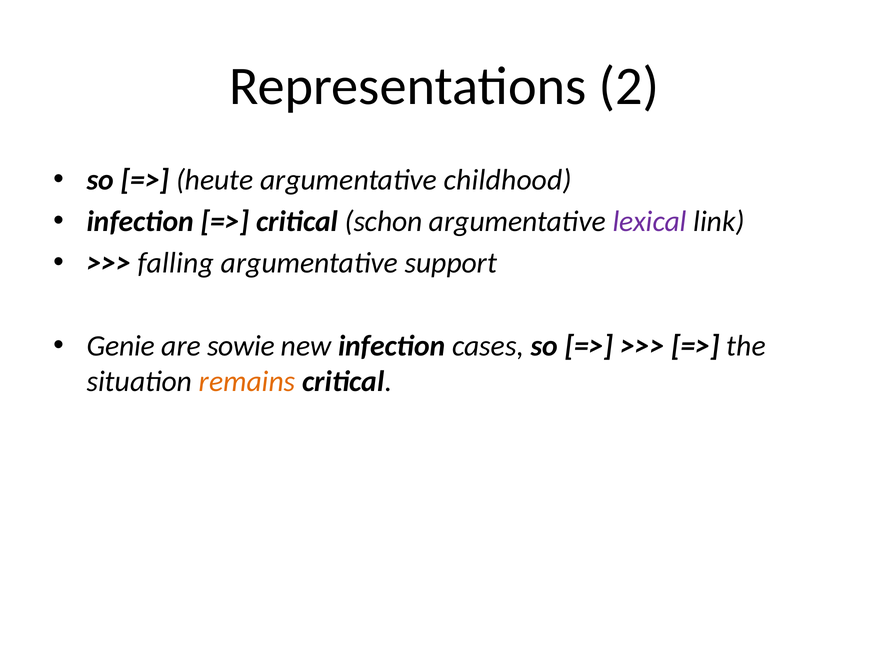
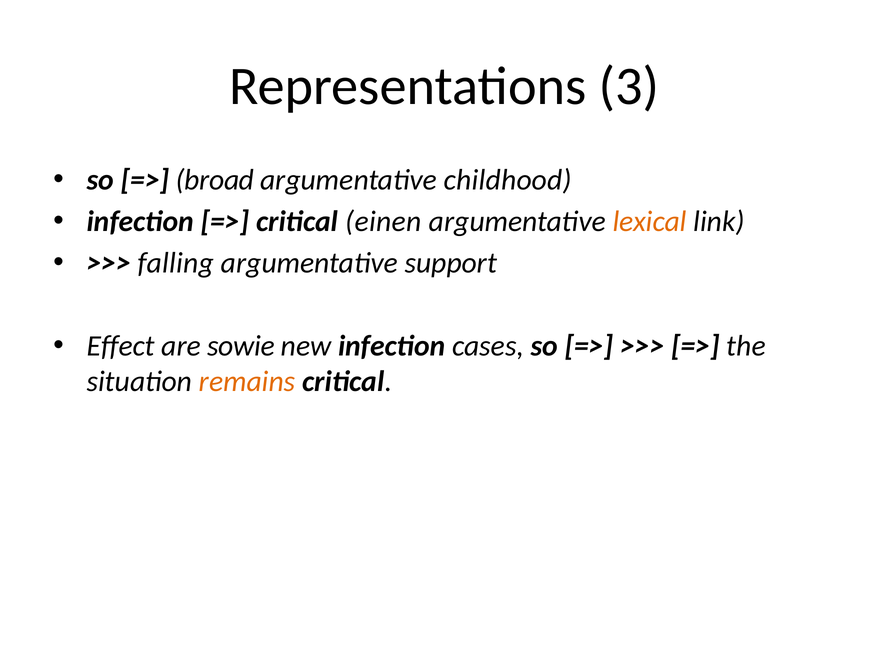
2: 2 -> 3
heute: heute -> broad
schon: schon -> einen
lexical colour: purple -> orange
Genie: Genie -> Effect
